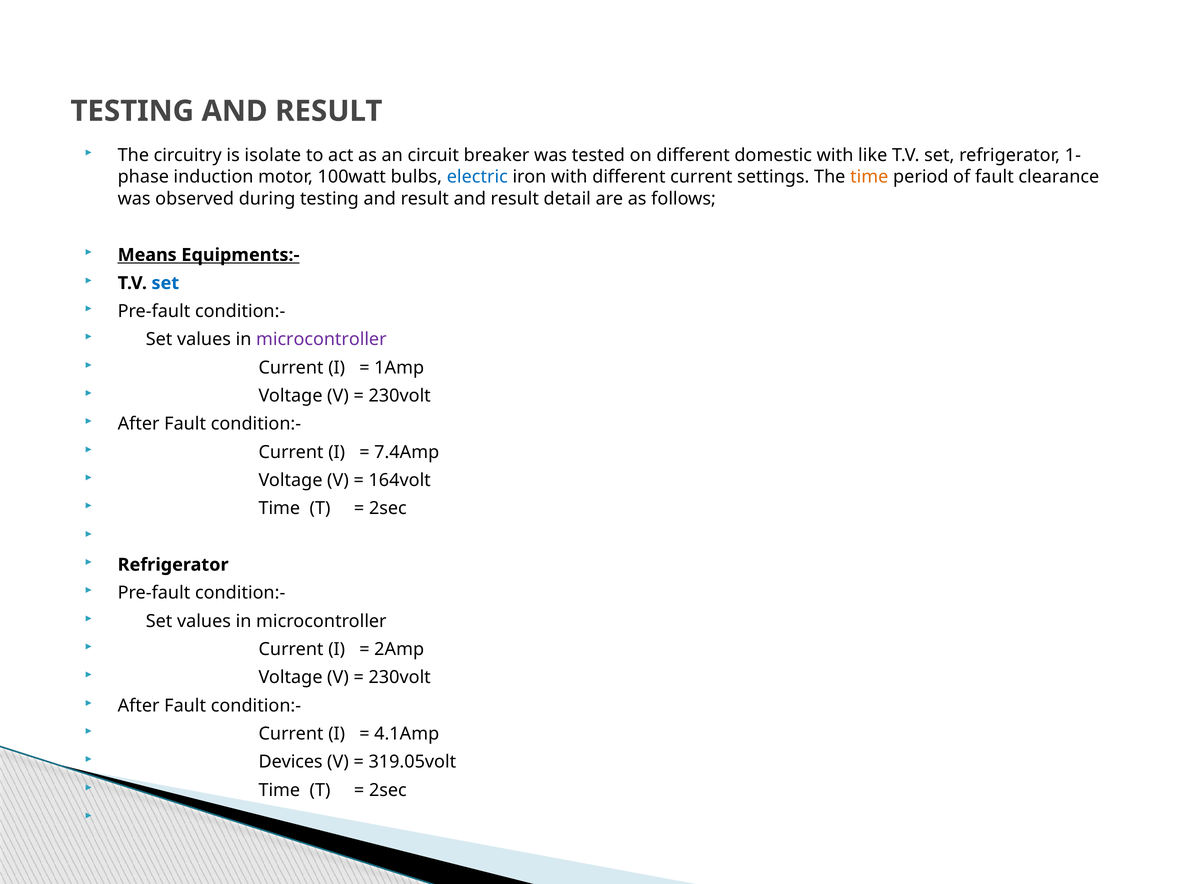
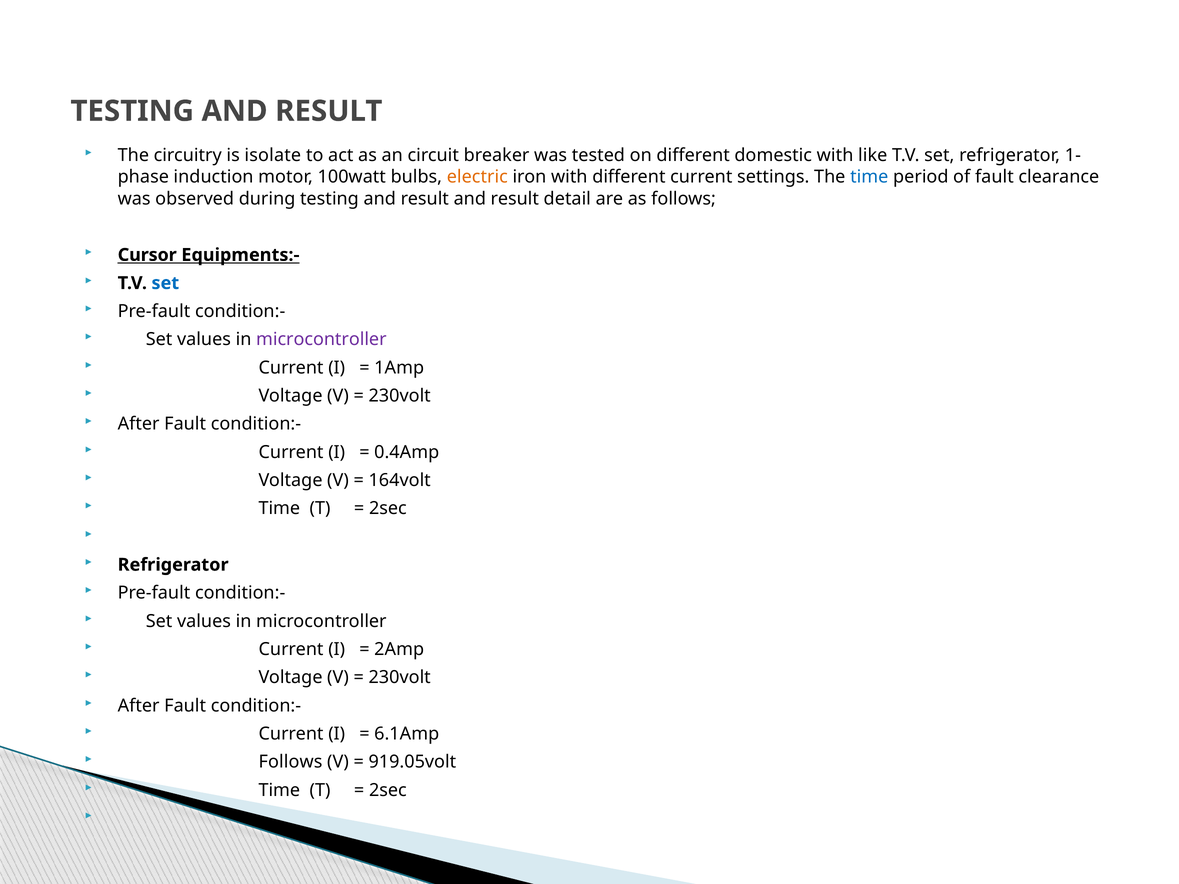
electric colour: blue -> orange
time at (869, 177) colour: orange -> blue
Means: Means -> Cursor
7.4Amp: 7.4Amp -> 0.4Amp
4.1Amp: 4.1Amp -> 6.1Amp
Devices at (291, 762): Devices -> Follows
319.05volt: 319.05volt -> 919.05volt
